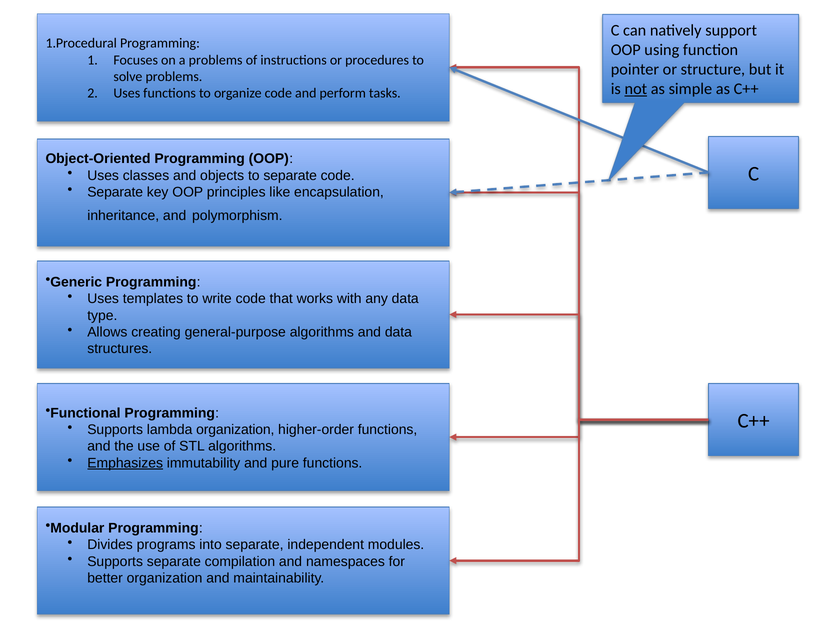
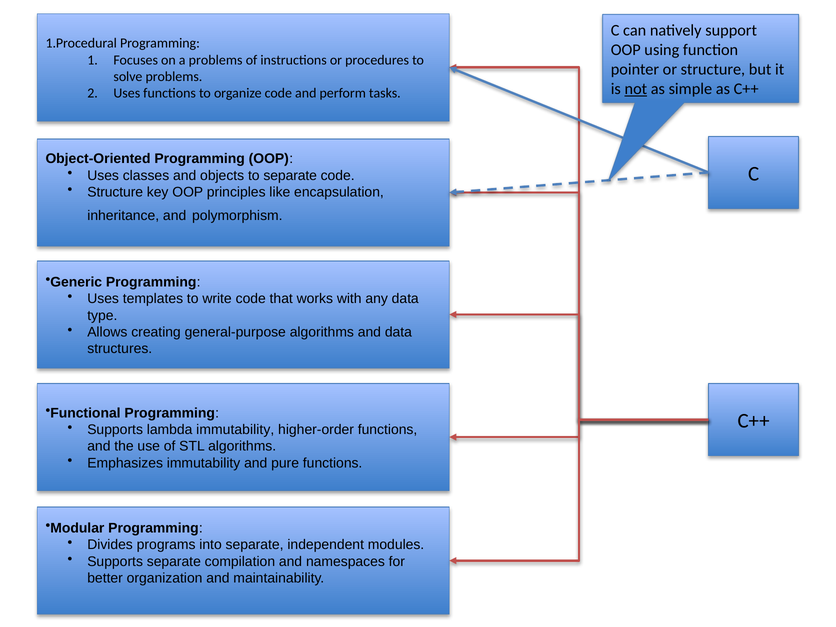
Separate at (115, 192): Separate -> Structure
lambda organization: organization -> immutability
Emphasizes underline: present -> none
